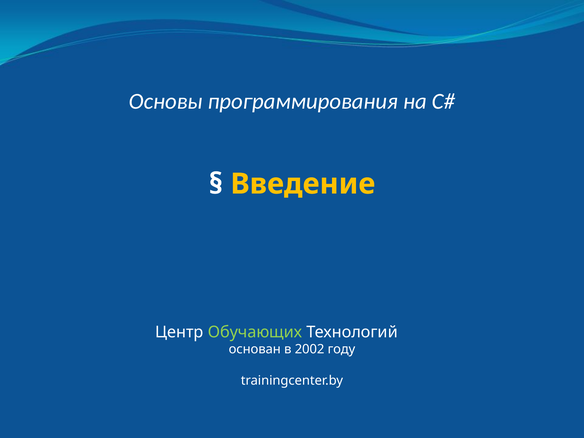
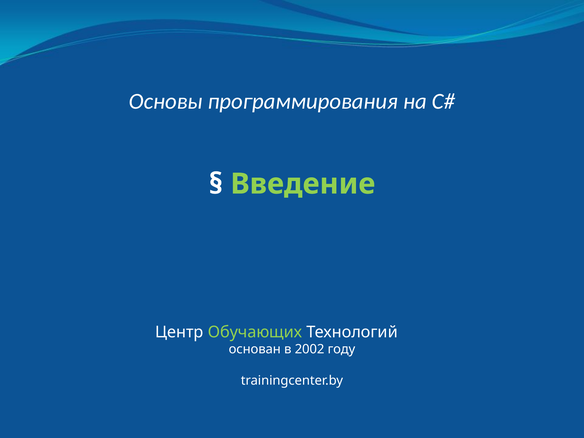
Введение colour: yellow -> light green
